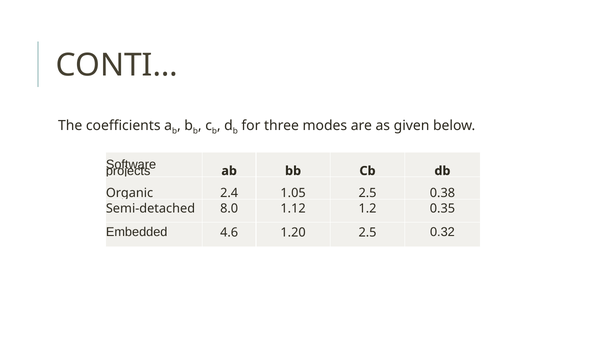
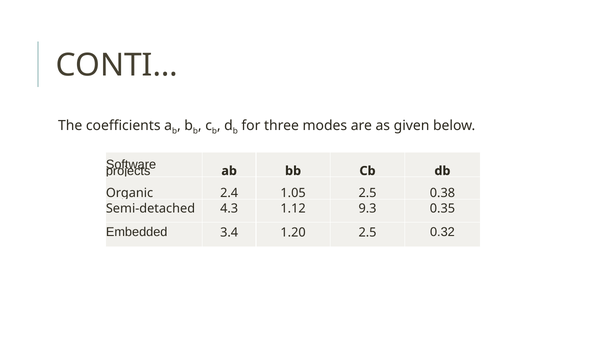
8.0: 8.0 -> 4.3
1.2: 1.2 -> 9.3
4.6: 4.6 -> 3.4
